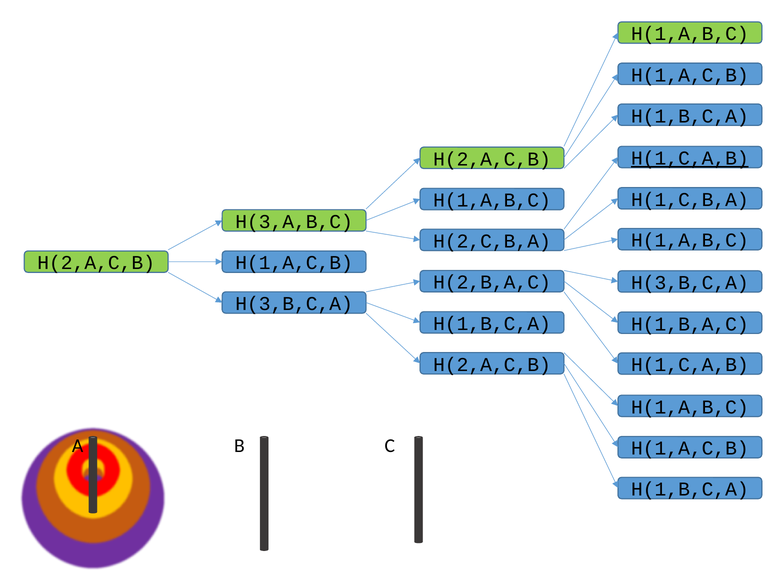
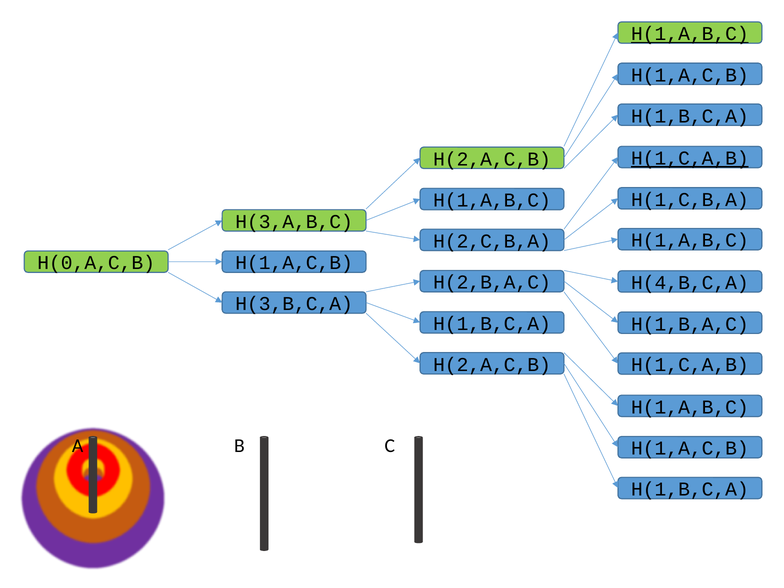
H(1,A,B,C at (690, 34) underline: none -> present
H(2,A,C,B at (96, 263): H(2,A,C,B -> H(0,A,C,B
H(3,B,C,A at (690, 283): H(3,B,C,A -> H(4,B,C,A
